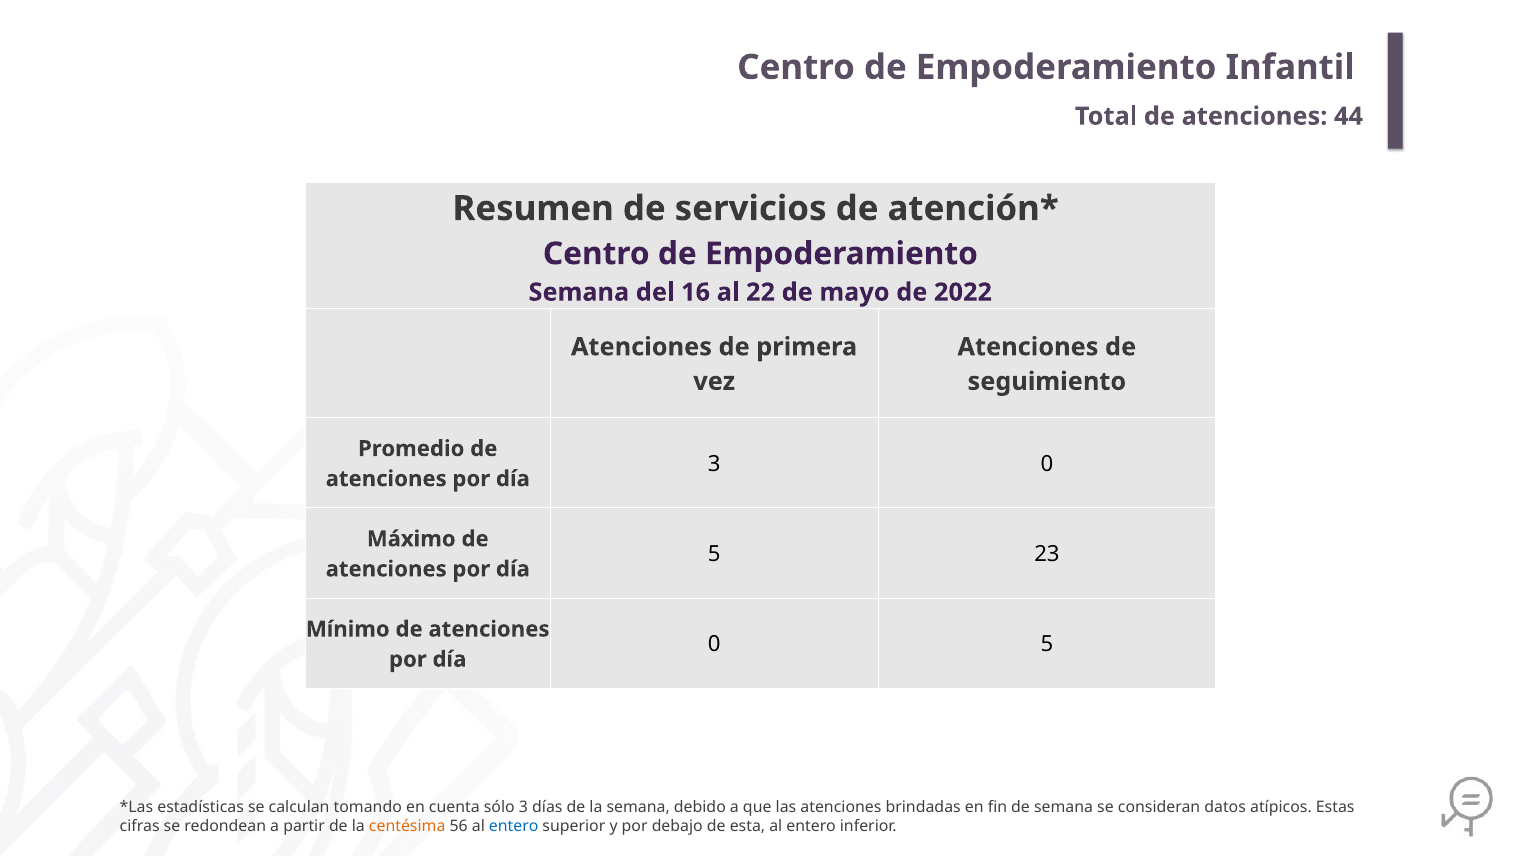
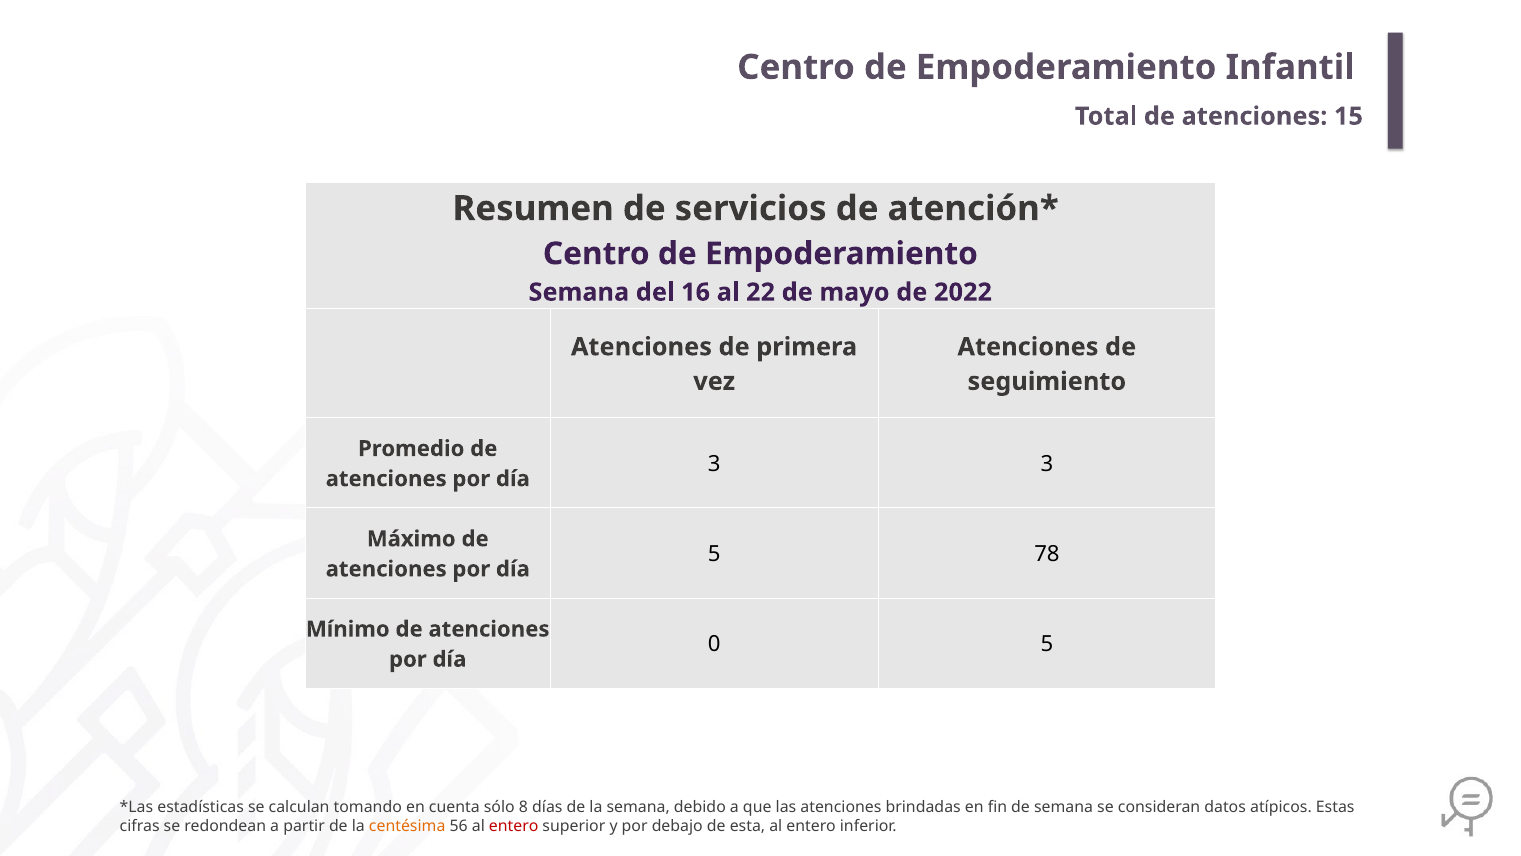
44: 44 -> 15
3 0: 0 -> 3
23: 23 -> 78
sólo 3: 3 -> 8
entero at (514, 826) colour: blue -> red
